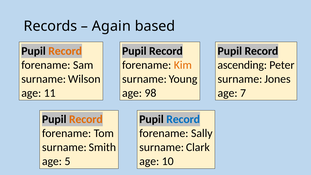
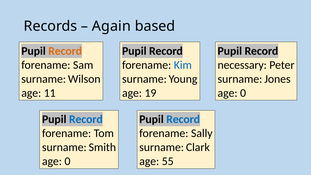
Kim colour: orange -> blue
ascending: ascending -> necessary
98: 98 -> 19
7 at (243, 93): 7 -> 0
Record at (86, 119) colour: orange -> blue
5 at (67, 161): 5 -> 0
10: 10 -> 55
